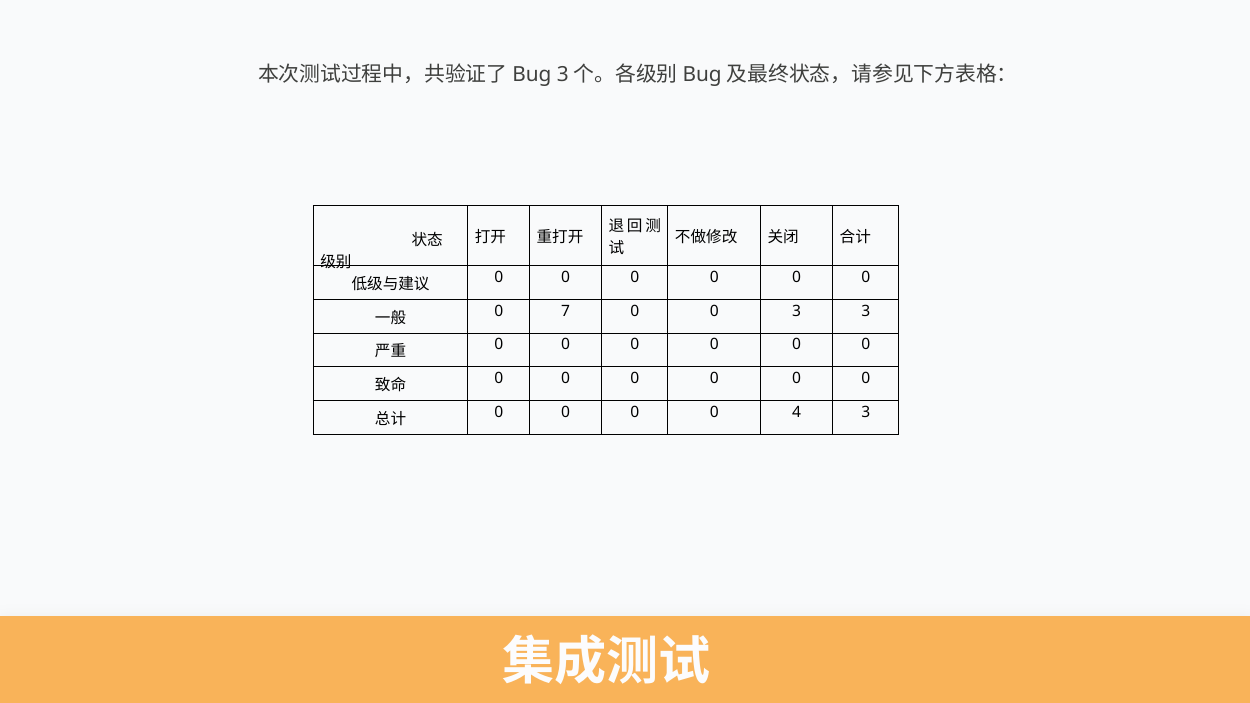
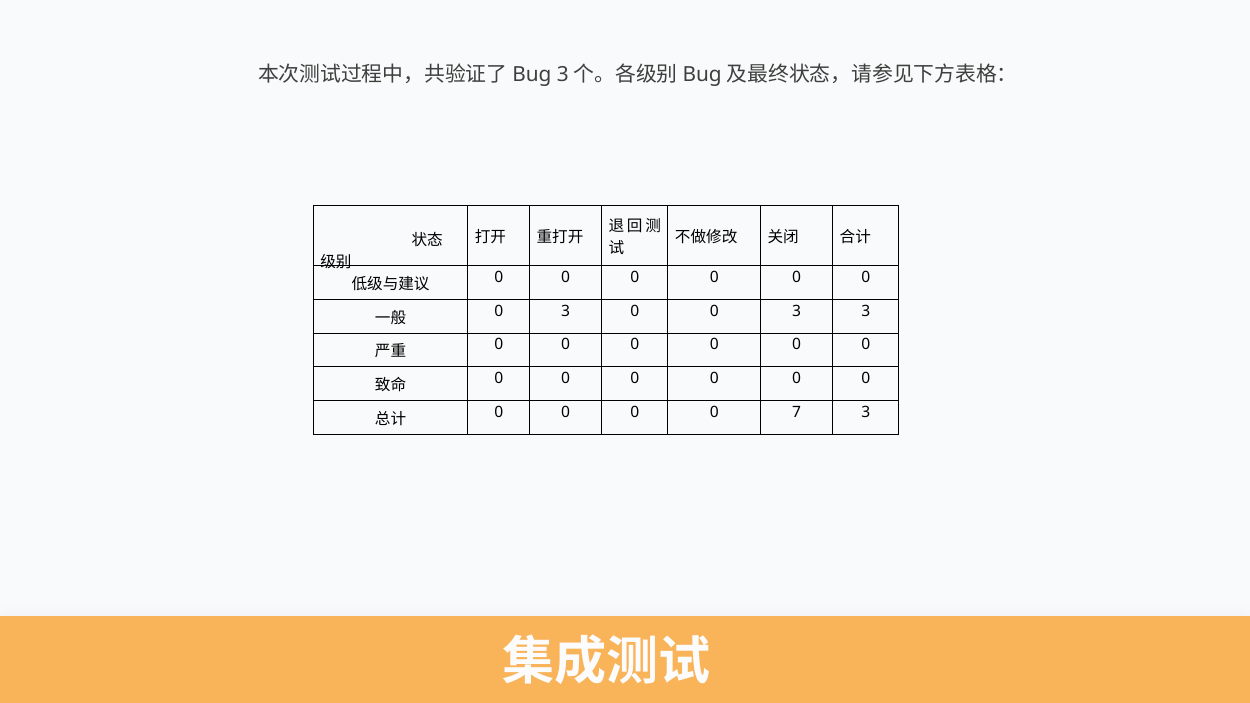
7 at (566, 311): 7 -> 3
4: 4 -> 7
